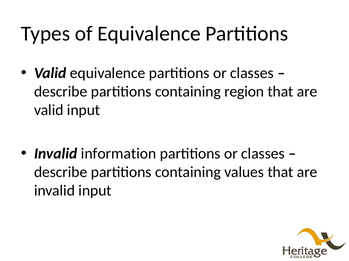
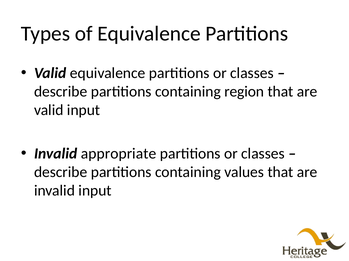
information: information -> appropriate
